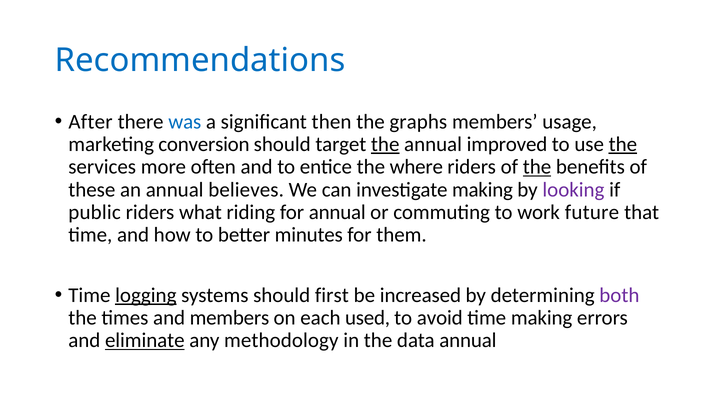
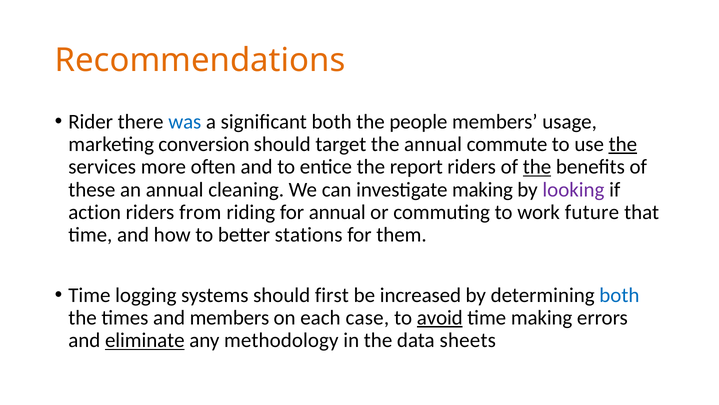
Recommendations colour: blue -> orange
After: After -> Rider
significant then: then -> both
graphs: graphs -> people
the at (385, 144) underline: present -> none
improved: improved -> commute
where: where -> report
believes: believes -> cleaning
public: public -> action
what: what -> from
minutes: minutes -> stations
logging underline: present -> none
both at (619, 295) colour: purple -> blue
used: used -> case
avoid underline: none -> present
data annual: annual -> sheets
